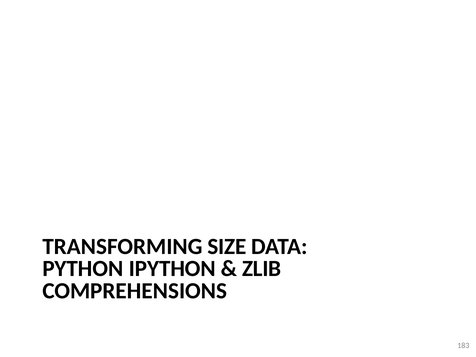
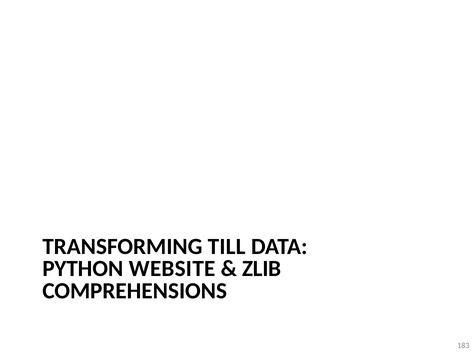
SIZE: SIZE -> TILL
IPYTHON: IPYTHON -> WEBSITE
